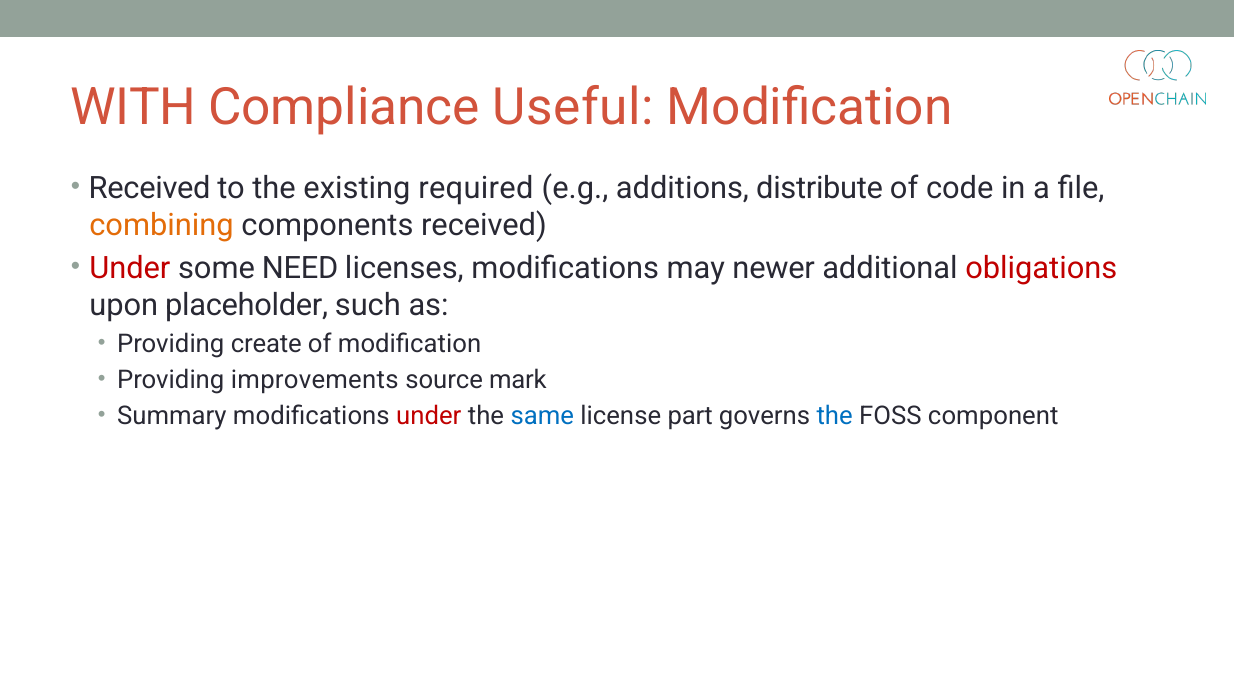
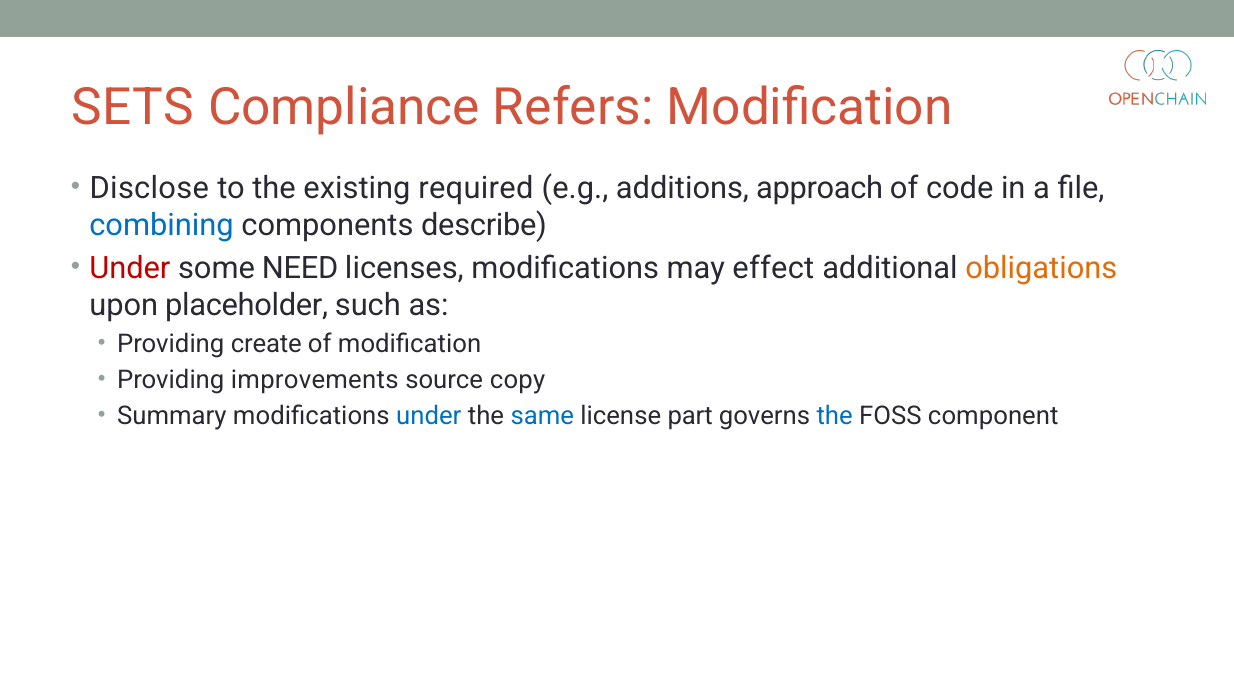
WITH: WITH -> SETS
Useful: Useful -> Refers
Received at (150, 188): Received -> Disclose
distribute: distribute -> approach
combining colour: orange -> blue
components received: received -> describe
newer: newer -> effect
obligations colour: red -> orange
mark: mark -> copy
under at (429, 416) colour: red -> blue
